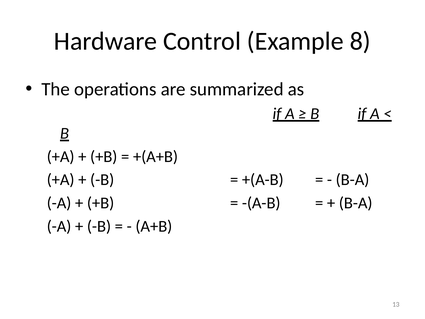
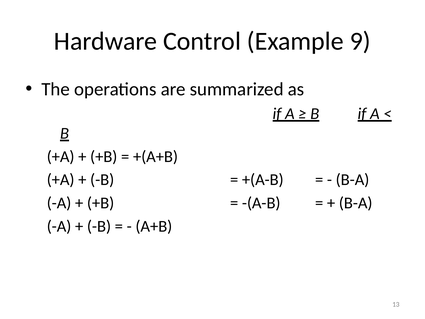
8: 8 -> 9
